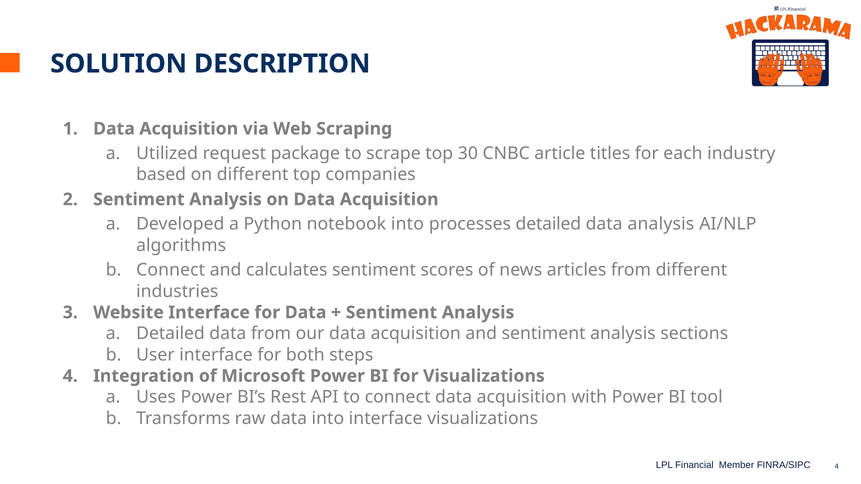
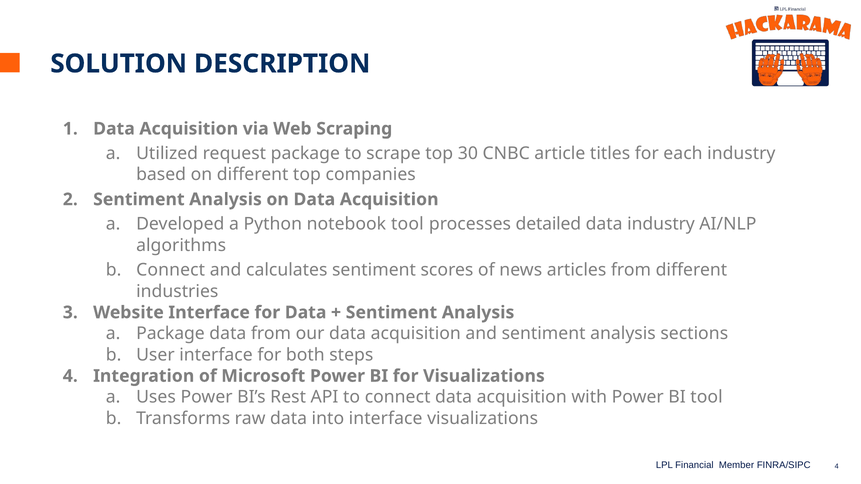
notebook into: into -> tool
data analysis: analysis -> industry
a Detailed: Detailed -> Package
